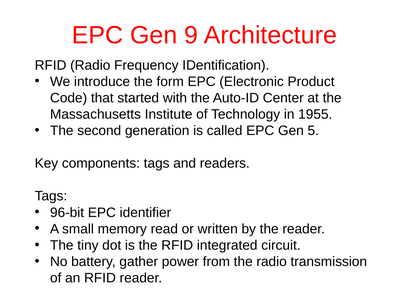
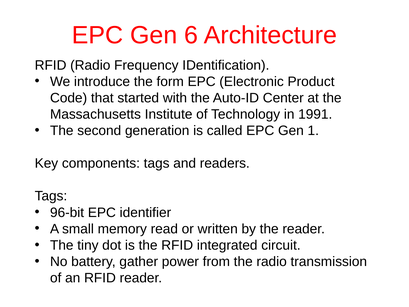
9: 9 -> 6
1955: 1955 -> 1991
5: 5 -> 1
